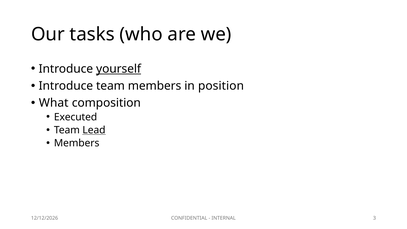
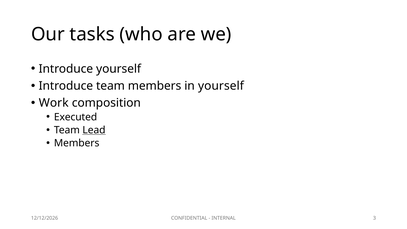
yourself at (119, 69) underline: present -> none
in position: position -> yourself
What: What -> Work
